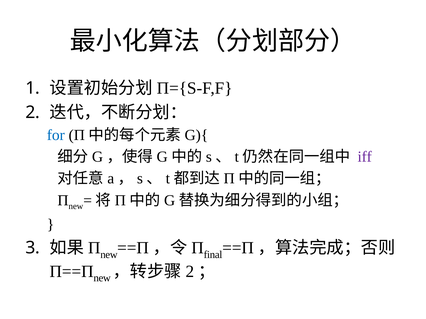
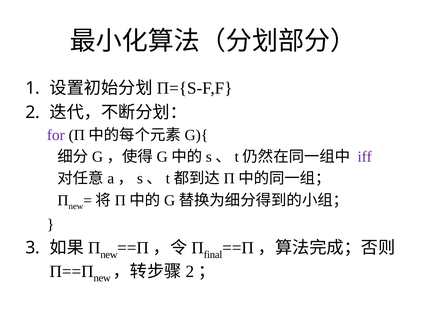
for colour: blue -> purple
